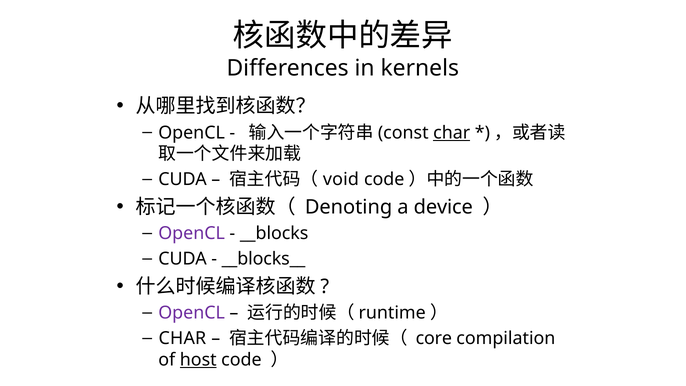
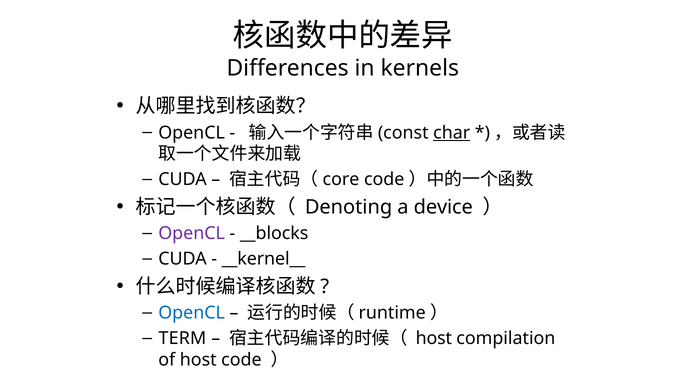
void: void -> core
__blocks__: __blocks__ -> __kernel__
OpenCL at (192, 313) colour: purple -> blue
CHAR at (182, 338): CHAR -> TERM
core at (434, 338): core -> host
host at (198, 360) underline: present -> none
